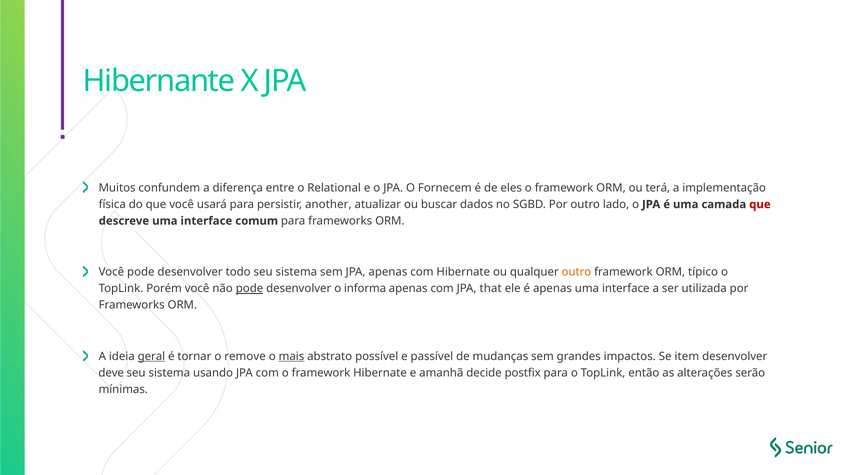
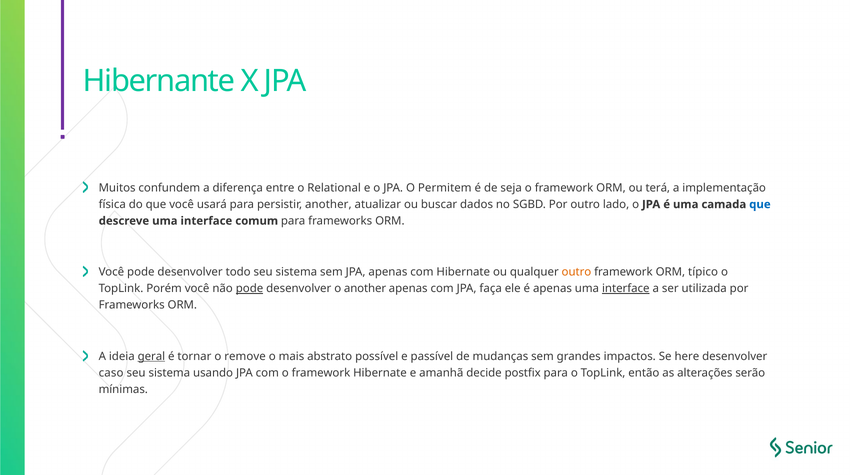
Fornecem: Fornecem -> Permitem
eles: eles -> seja
que at (760, 204) colour: red -> blue
o informa: informa -> another
that: that -> faça
interface at (626, 289) underline: none -> present
mais underline: present -> none
item: item -> here
deve: deve -> caso
